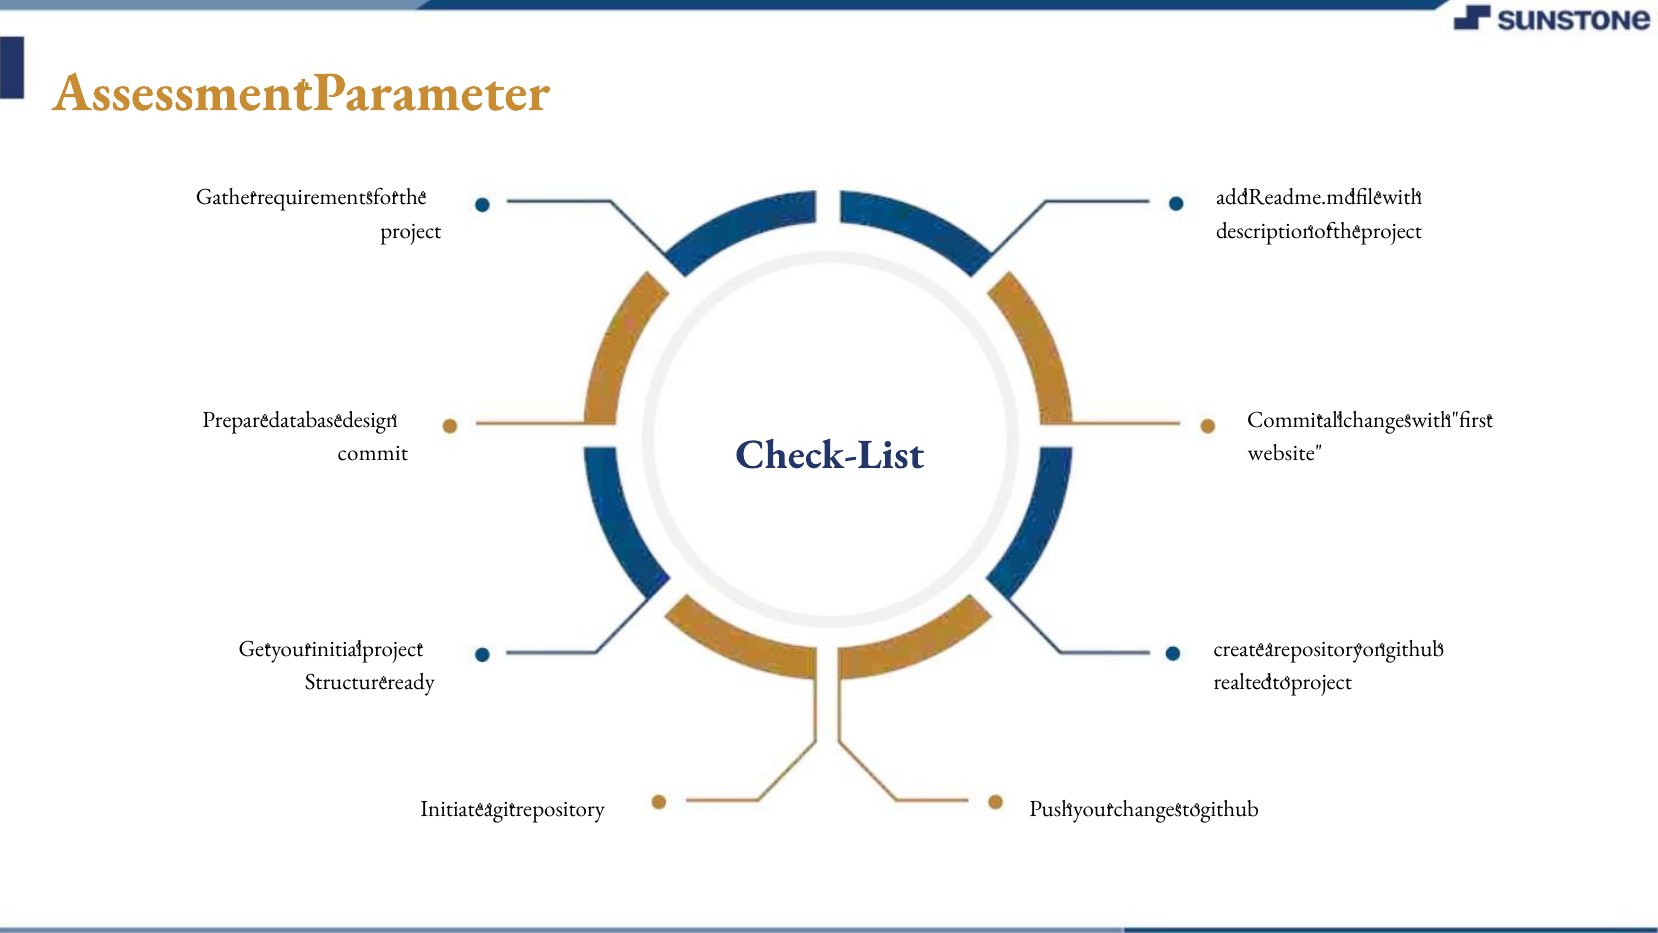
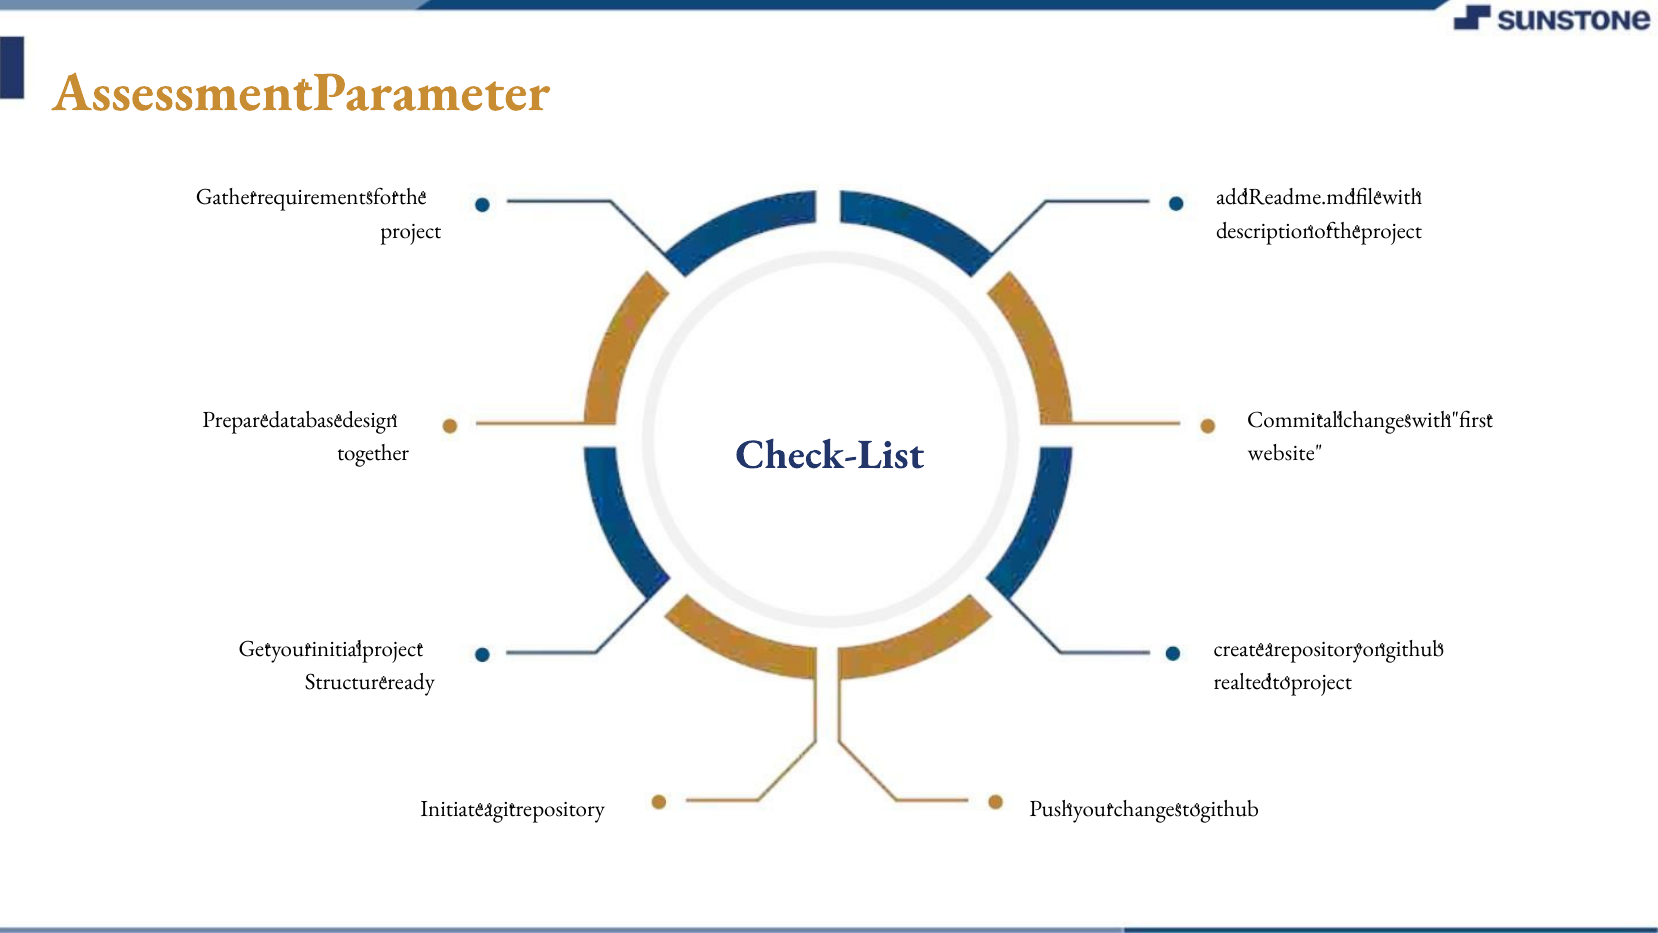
commit at (373, 453): commit -> together
